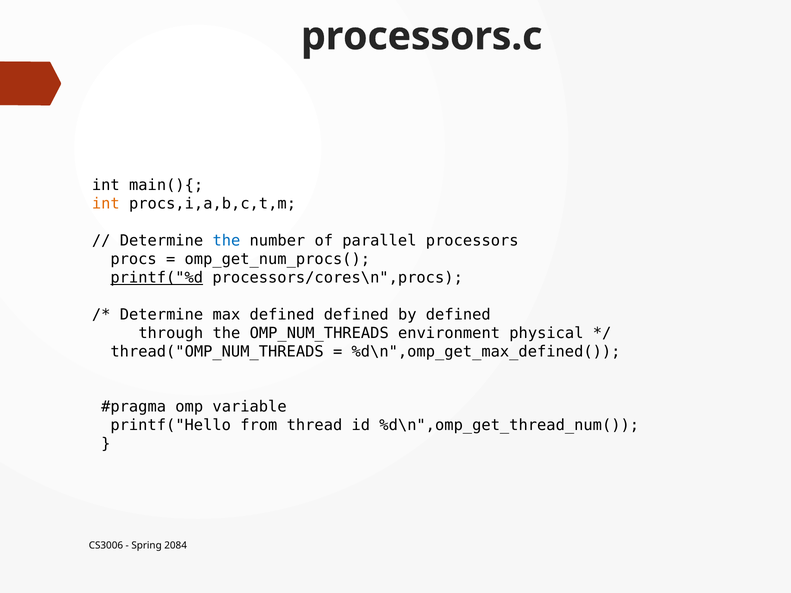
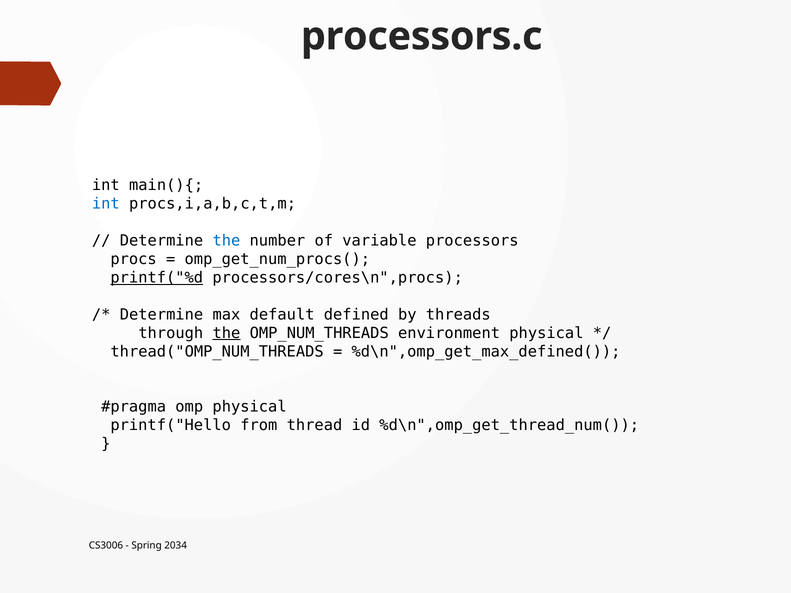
int at (106, 204) colour: orange -> blue
parallel: parallel -> variable
max defined: defined -> default
by defined: defined -> threads
the at (226, 333) underline: none -> present
omp variable: variable -> physical
2084: 2084 -> 2034
